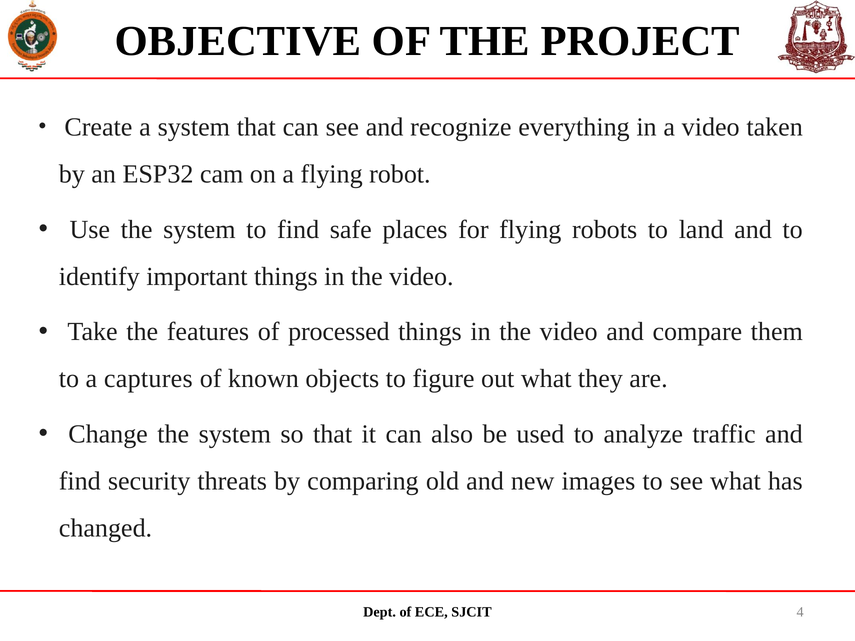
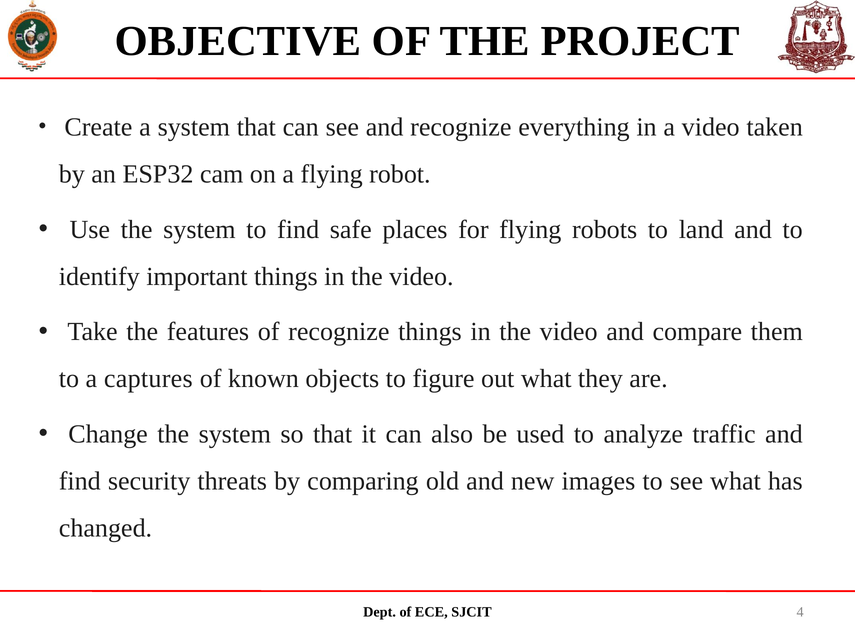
of processed: processed -> recognize
